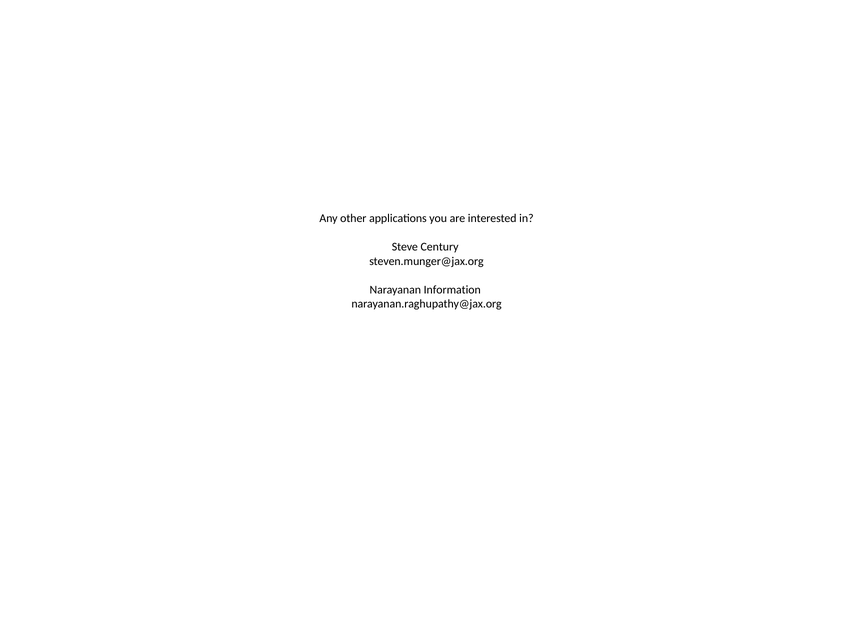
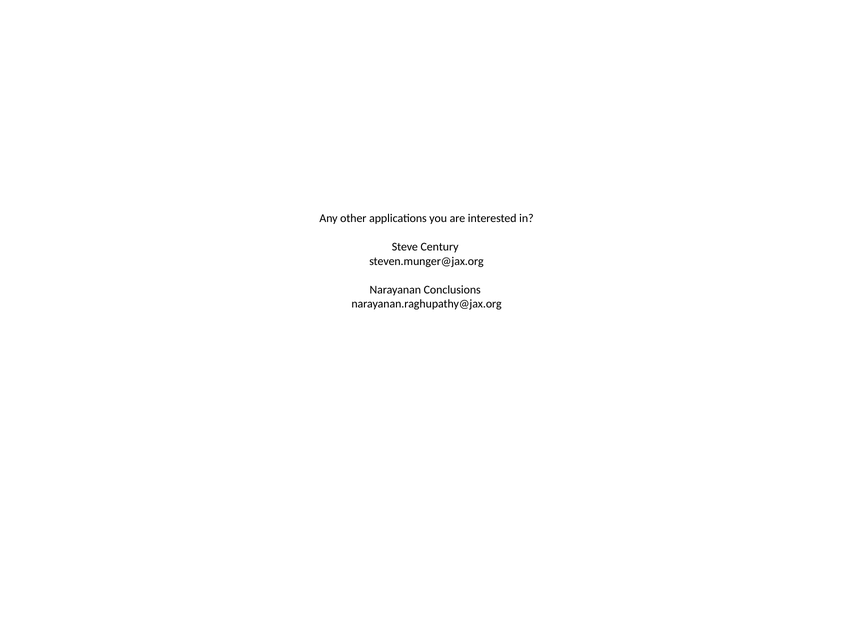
Information: Information -> Conclusions
